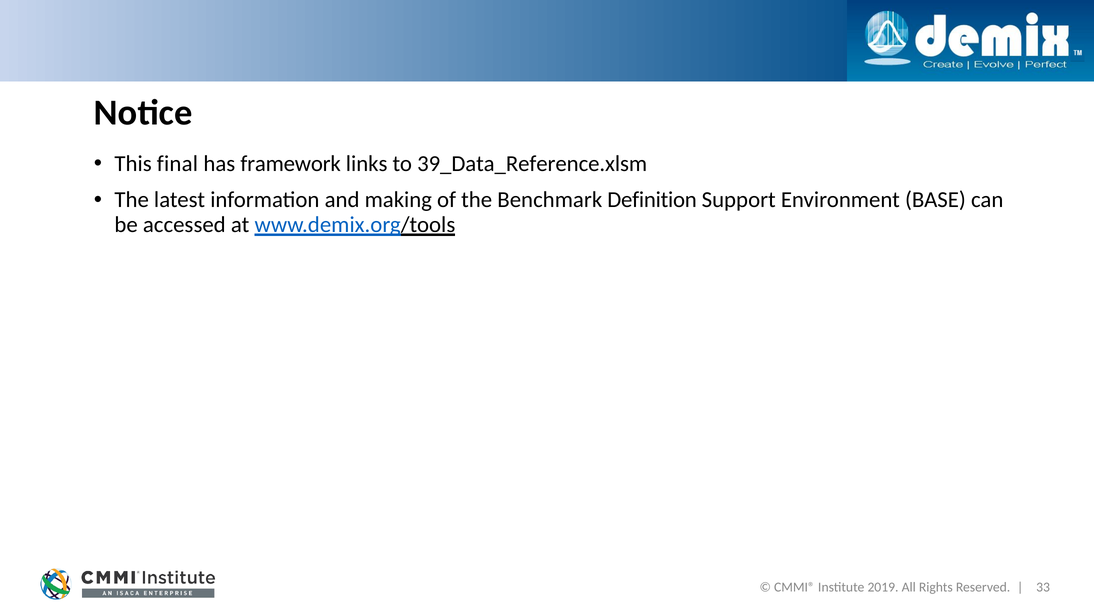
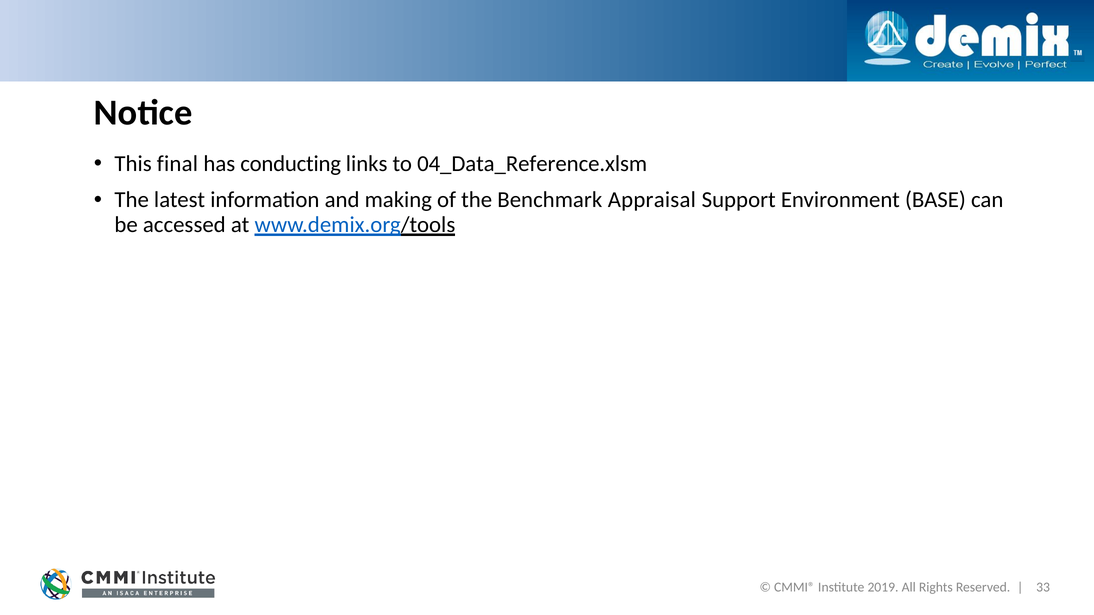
framework: framework -> conducting
39_Data_Reference.xlsm: 39_Data_Reference.xlsm -> 04_Data_Reference.xlsm
Definition: Definition -> Appraisal
